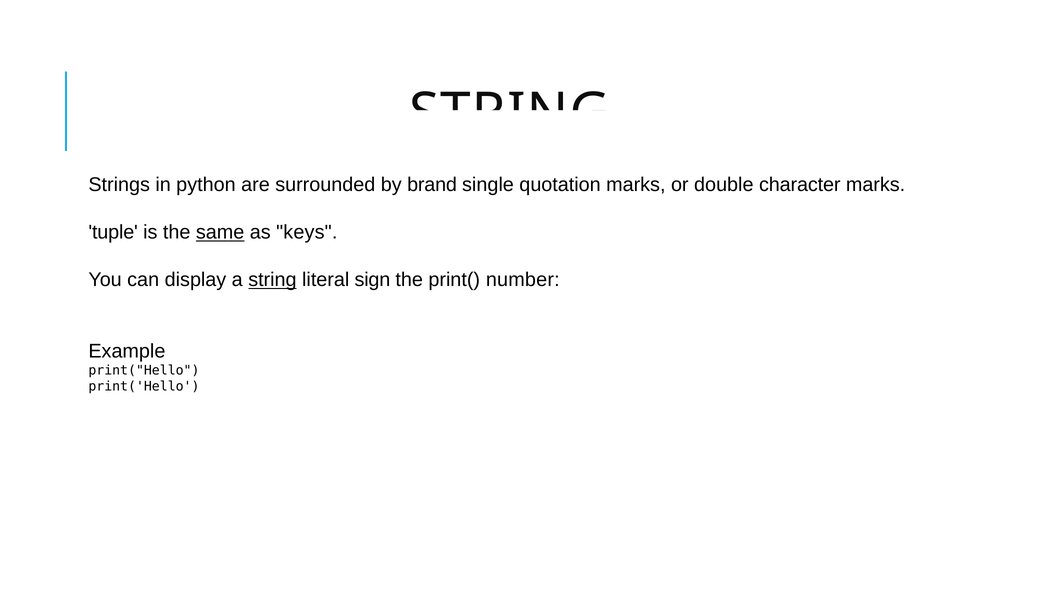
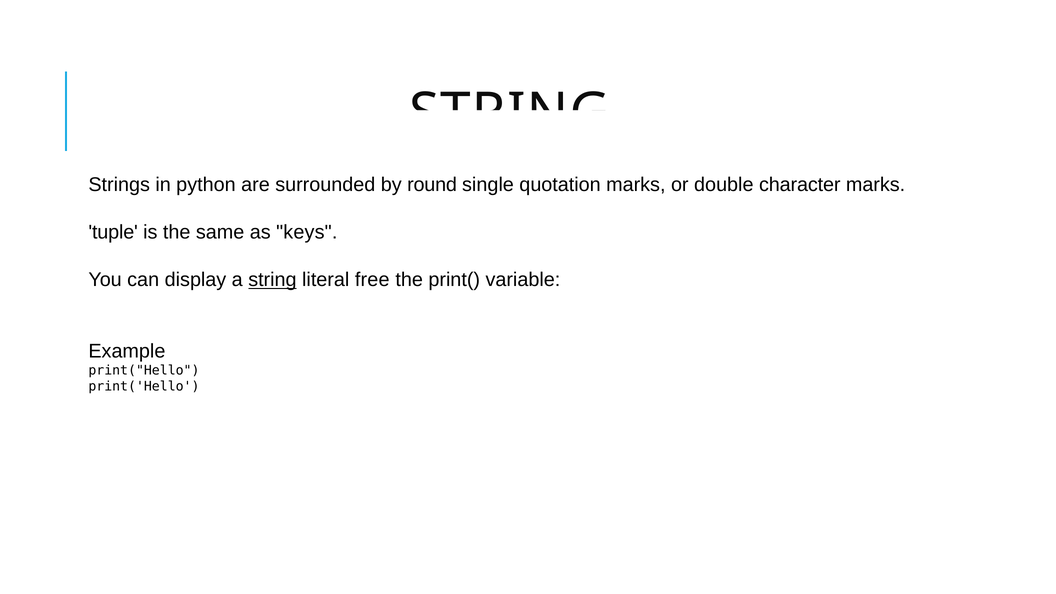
brand: brand -> round
same underline: present -> none
sign: sign -> free
number: number -> variable
